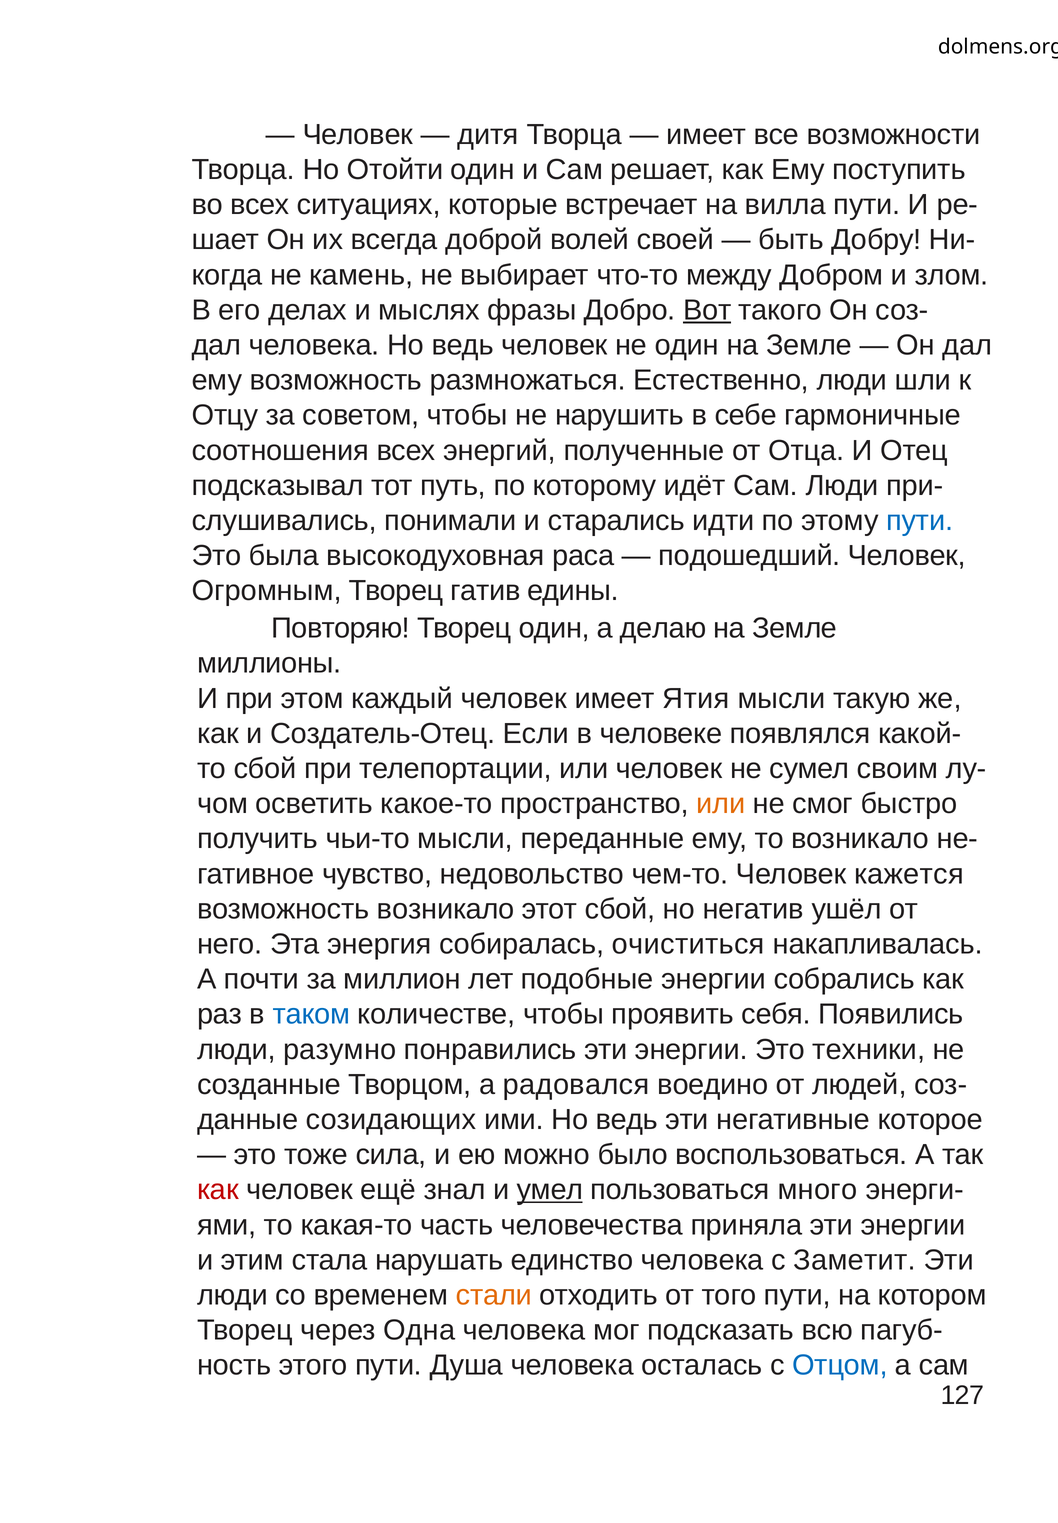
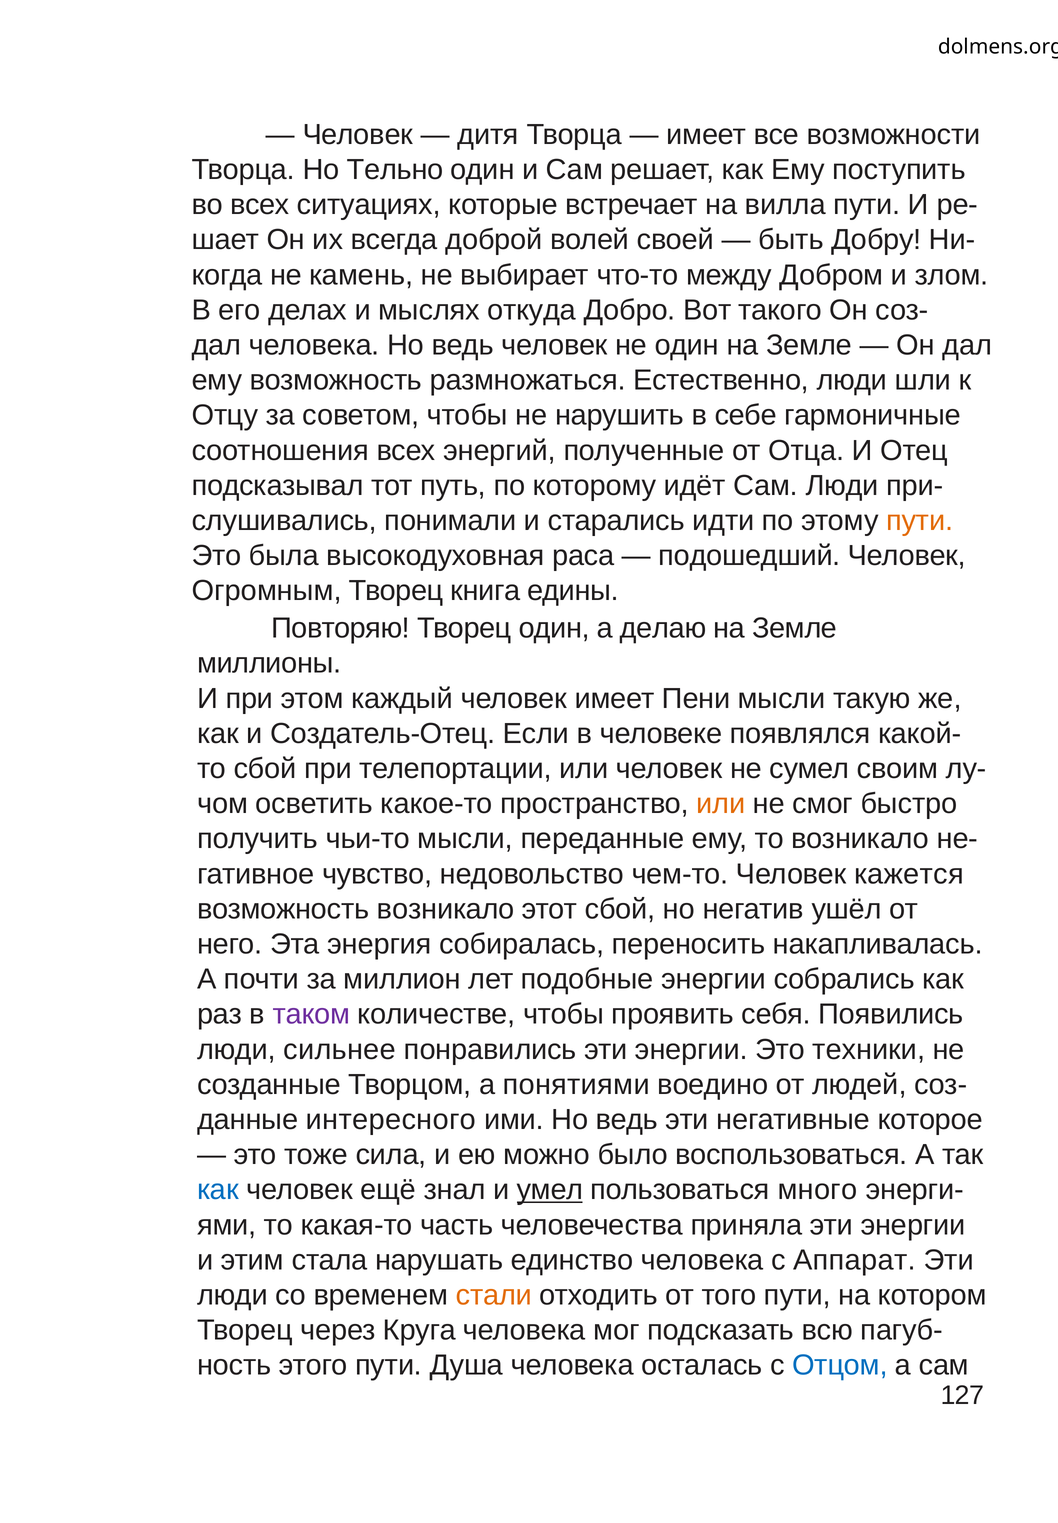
Отойти: Отойти -> Тельно
фразы: фразы -> откуда
Вот underline: present -> none
пути at (920, 521) colour: blue -> orange
гатив: гатив -> книга
Ятия: Ятия -> Пени
очиститься: очиститься -> переносить
таком colour: blue -> purple
разумно: разумно -> сильнее
радовался: радовался -> понятиями
созидающих: созидающих -> интересного
как at (218, 1190) colour: red -> blue
Заметит: Заметит -> Аппарат
Одна: Одна -> Круга
